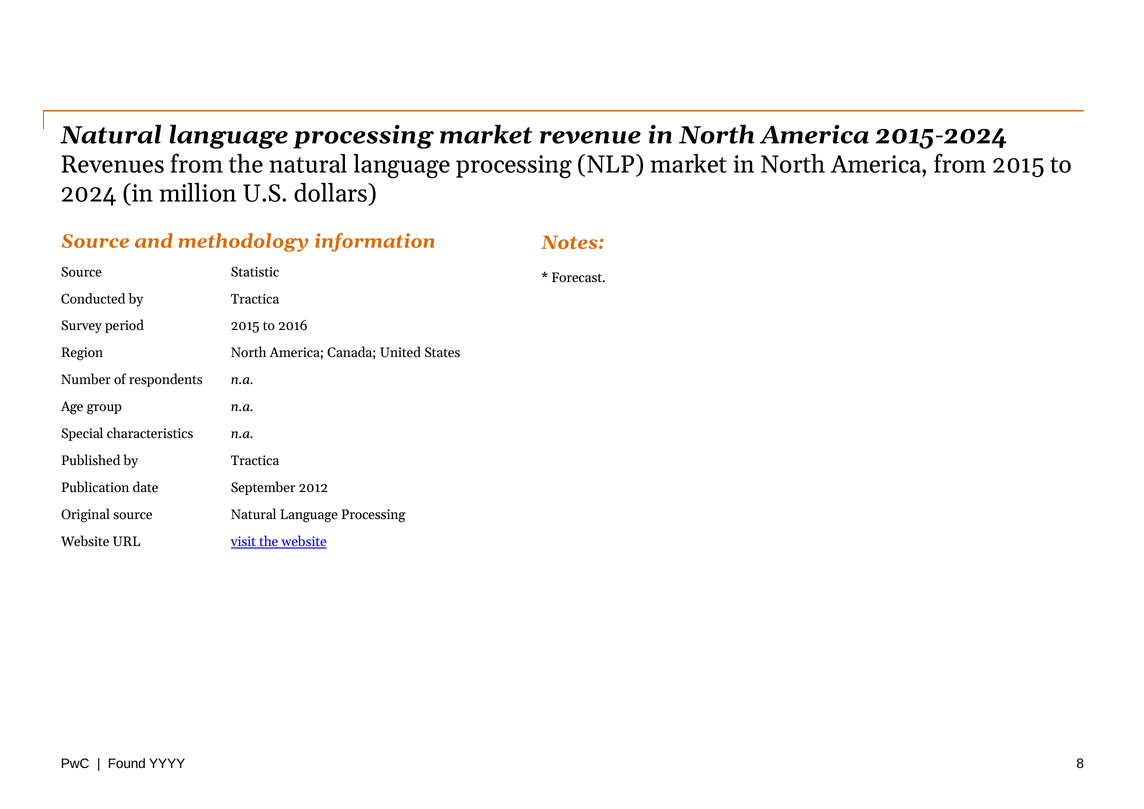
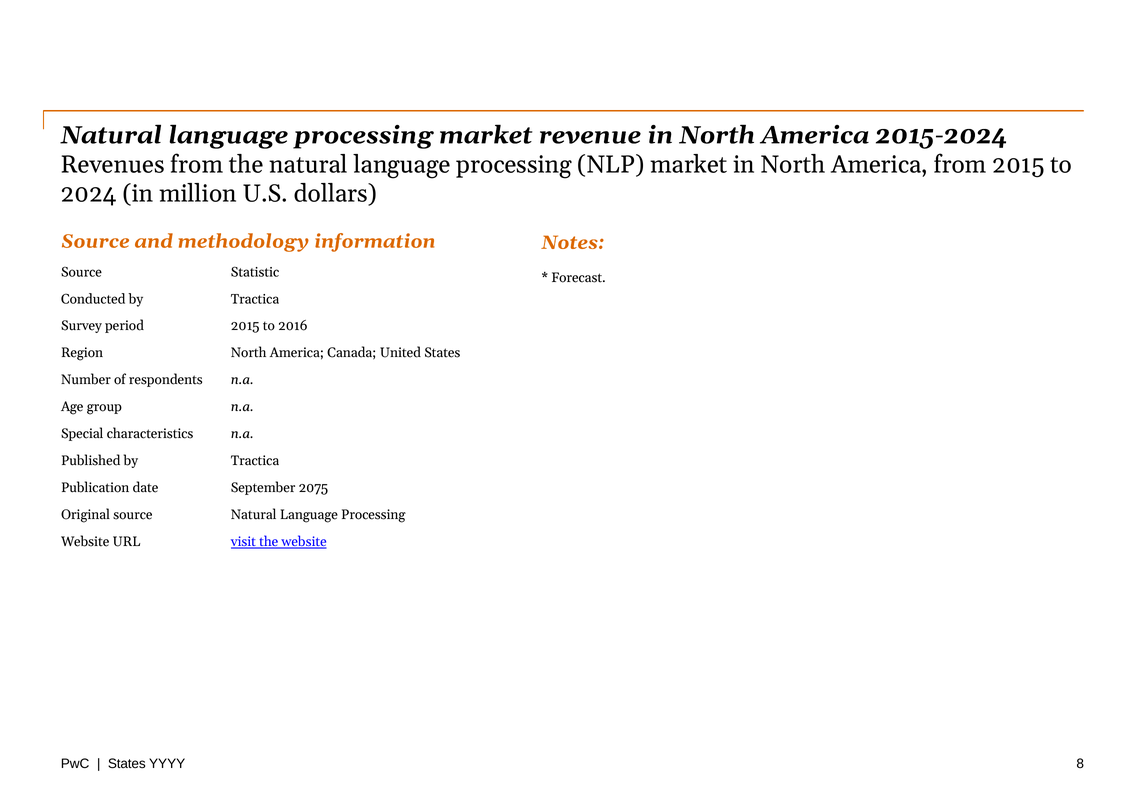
2012: 2012 -> 2075
Found at (127, 764): Found -> States
